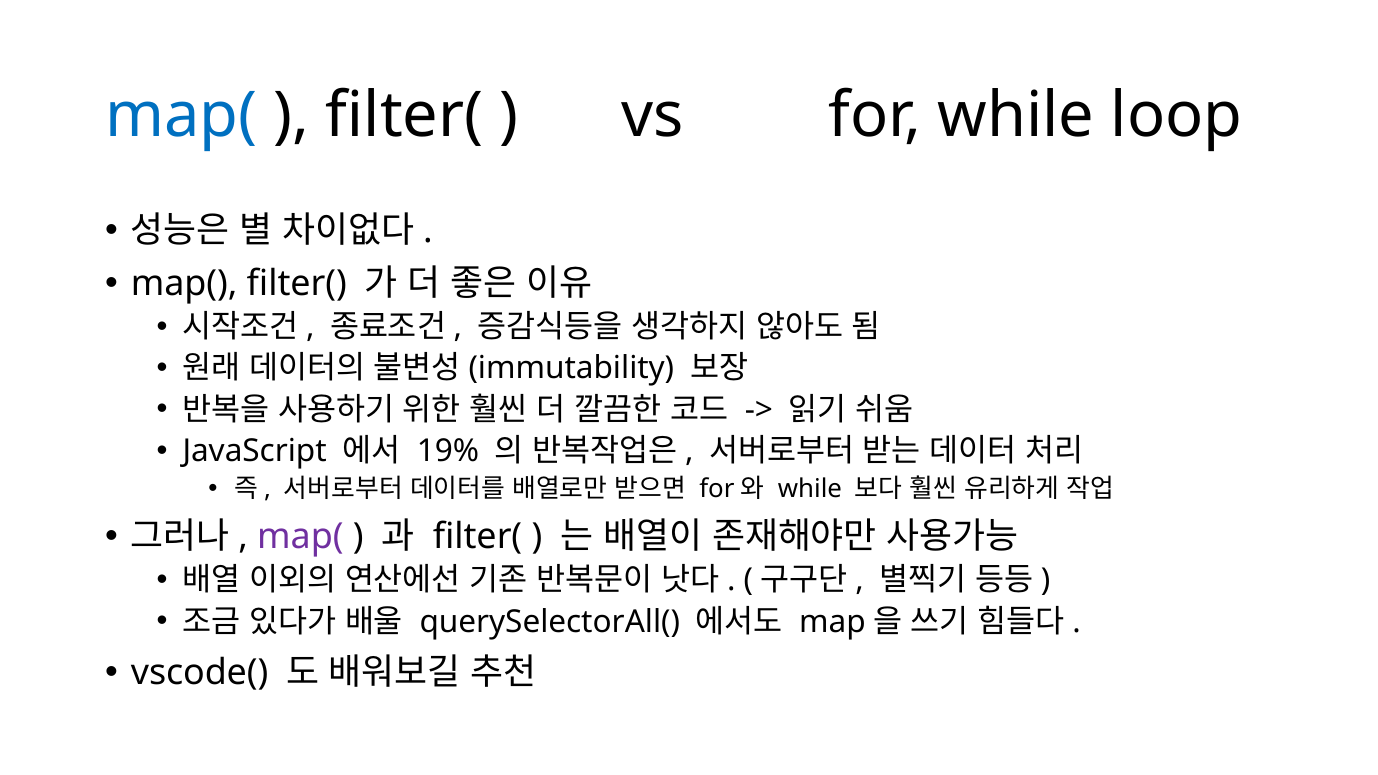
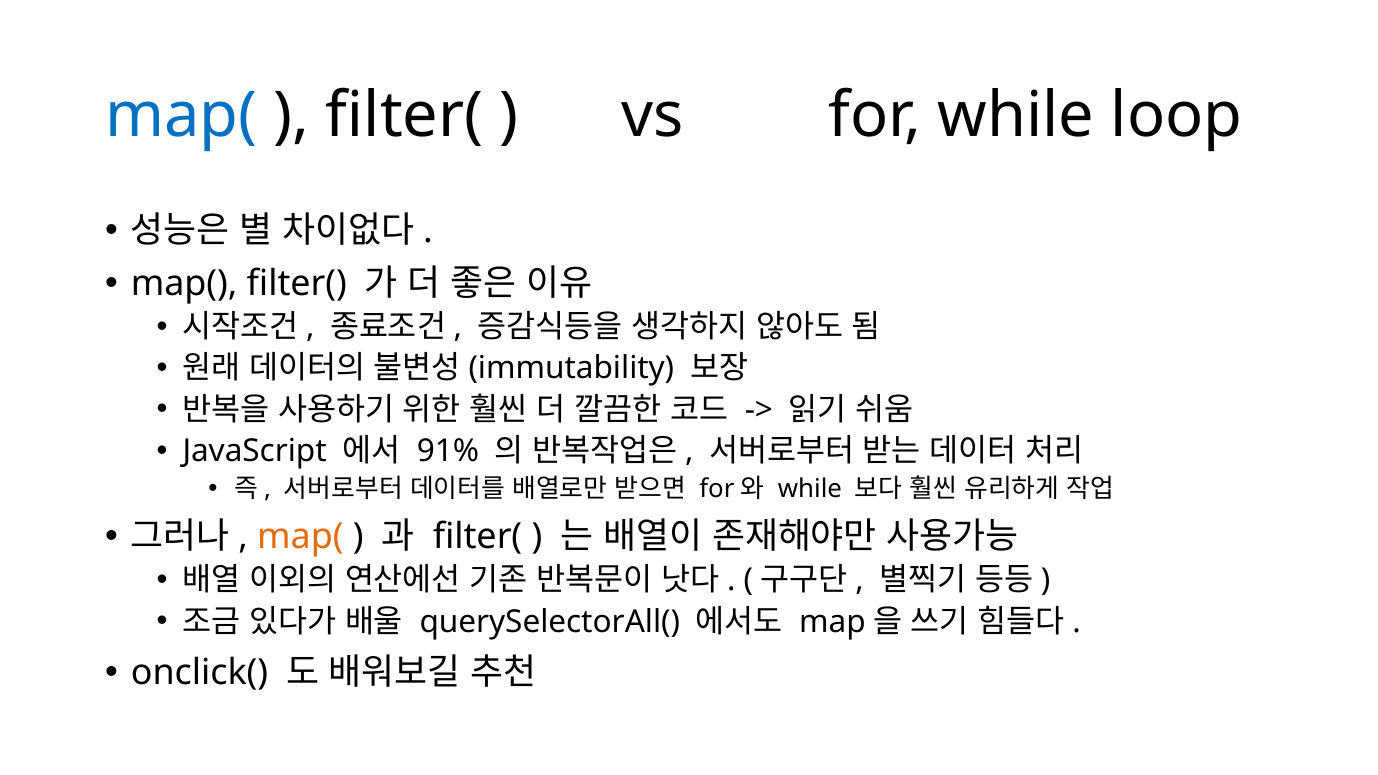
19%: 19% -> 91%
map( at (300, 537) colour: purple -> orange
vscode(: vscode( -> onclick(
